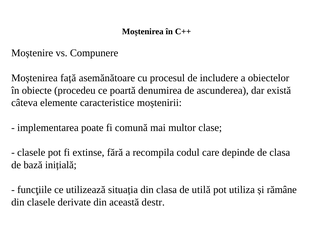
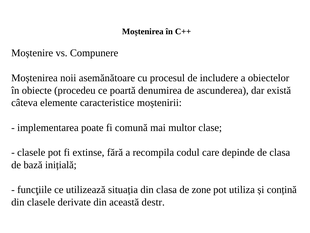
față: față -> noii
utilă: utilă -> zone
rămâne: rămâne -> conțină
